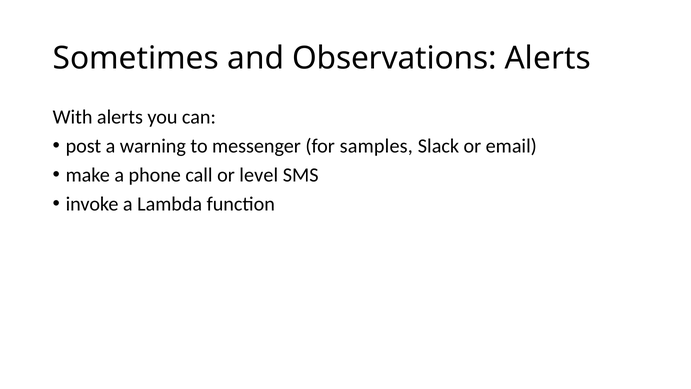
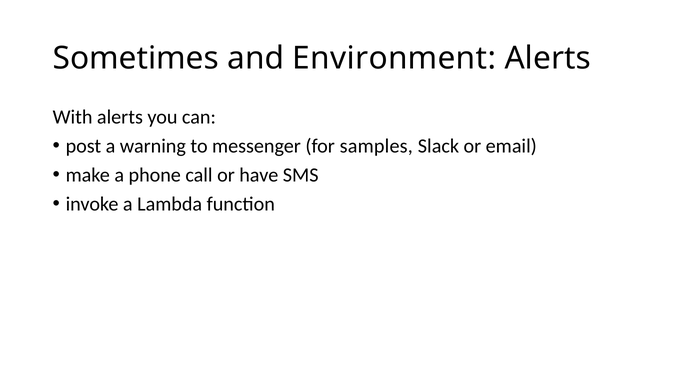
Observations: Observations -> Environment
level: level -> have
